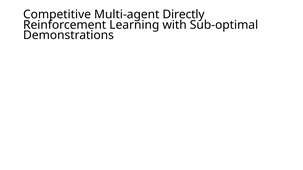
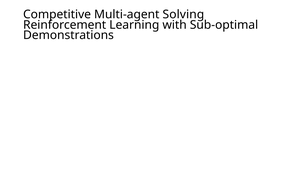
Directly: Directly -> Solving
